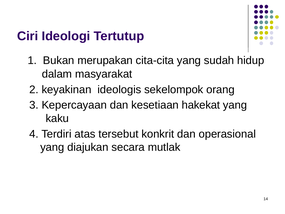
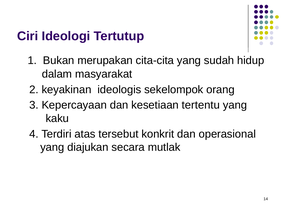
hakekat: hakekat -> tertentu
